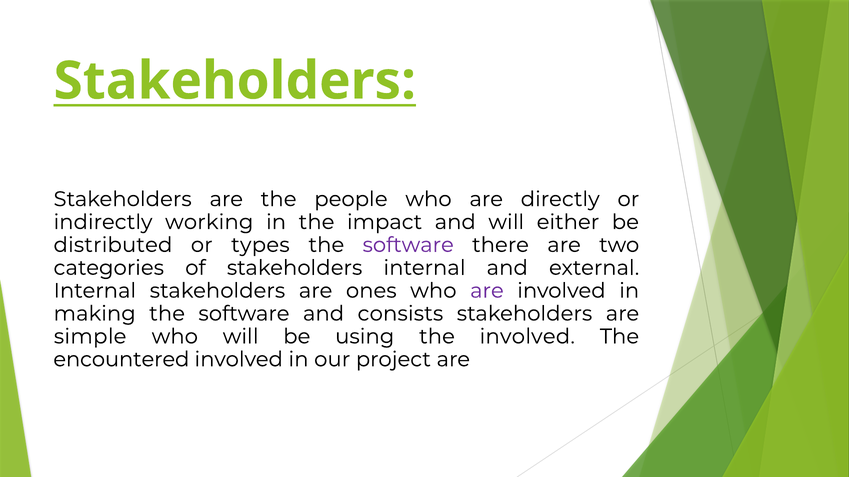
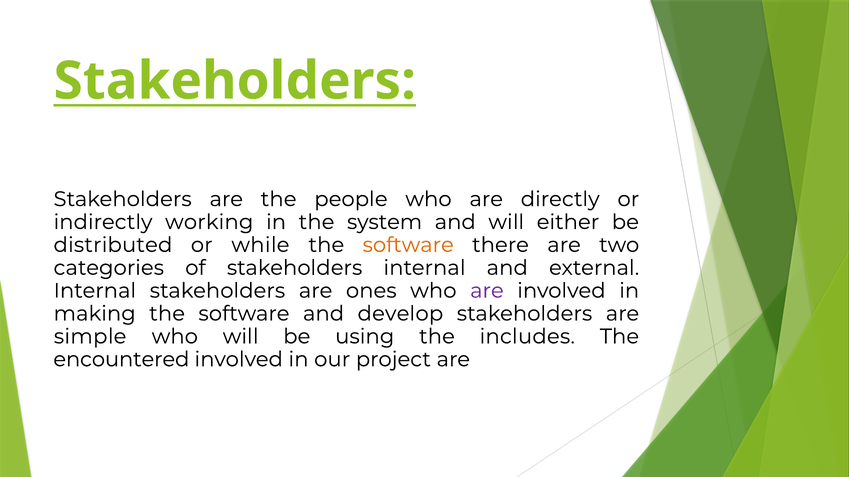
impact: impact -> system
types: types -> while
software at (408, 245) colour: purple -> orange
consists: consists -> develop
the involved: involved -> includes
